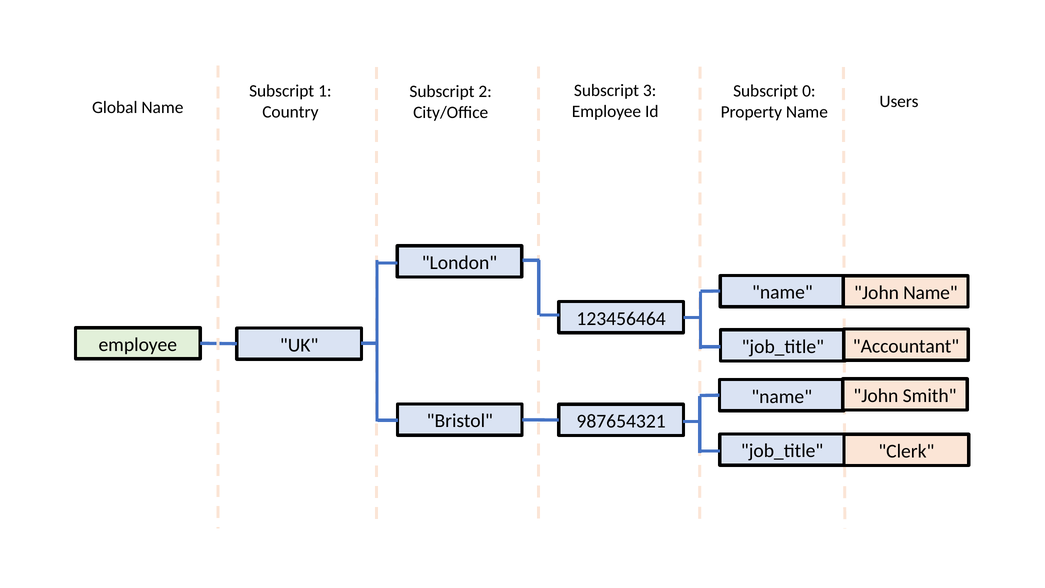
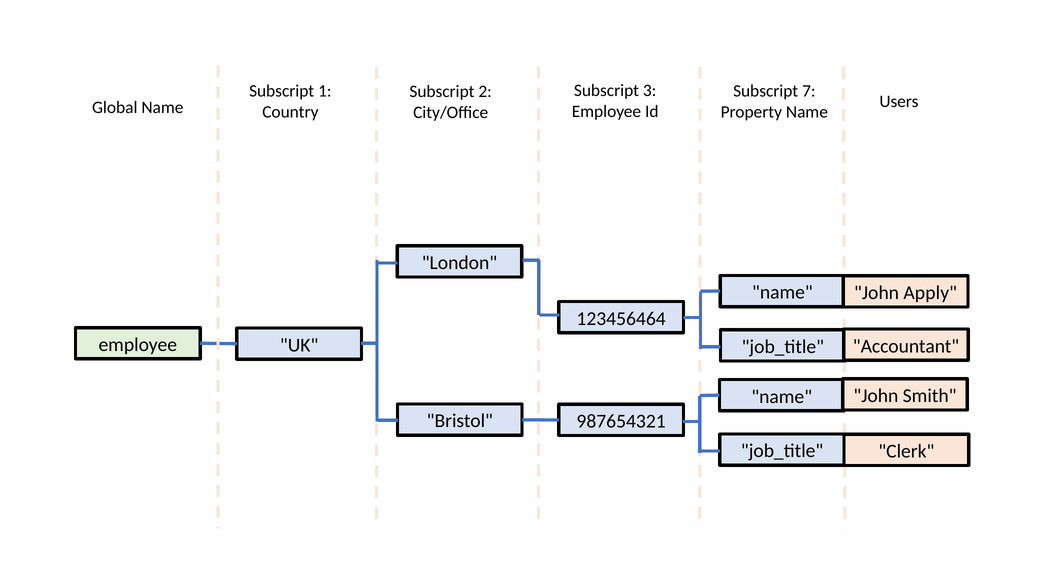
0: 0 -> 7
John Name: Name -> Apply
